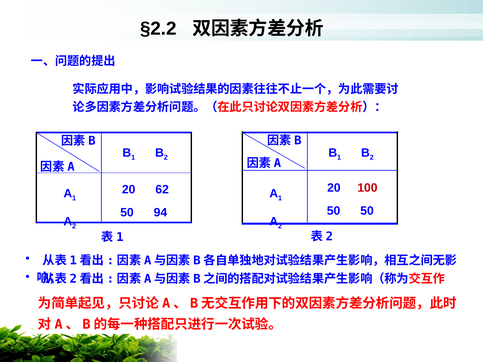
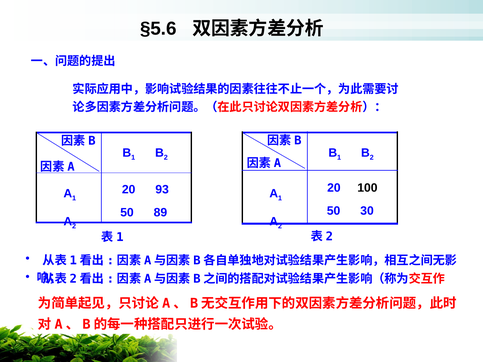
§2.2: §2.2 -> §5.6
100 colour: red -> black
62: 62 -> 93
50 50: 50 -> 30
94: 94 -> 89
